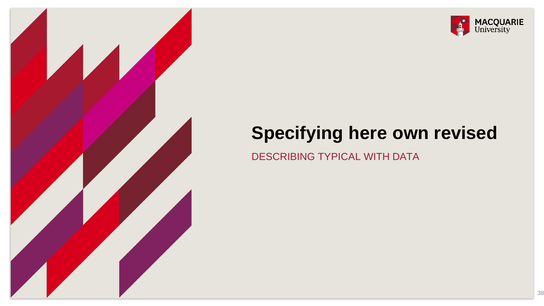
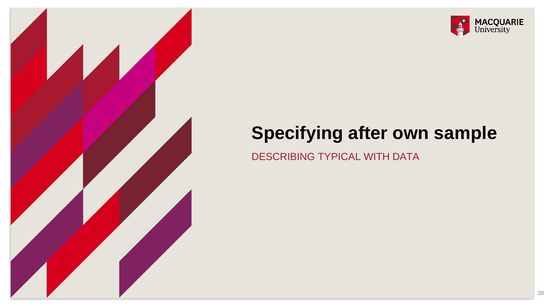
here: here -> after
revised: revised -> sample
